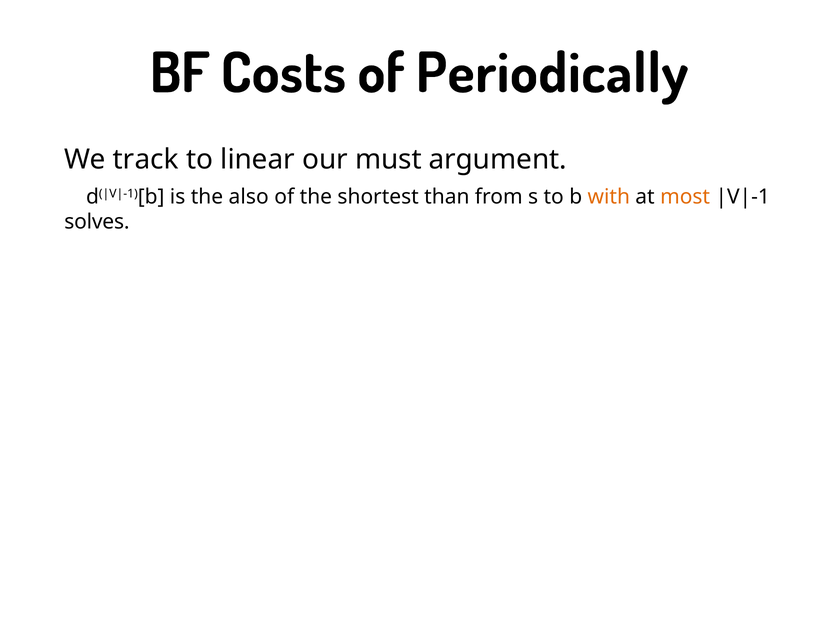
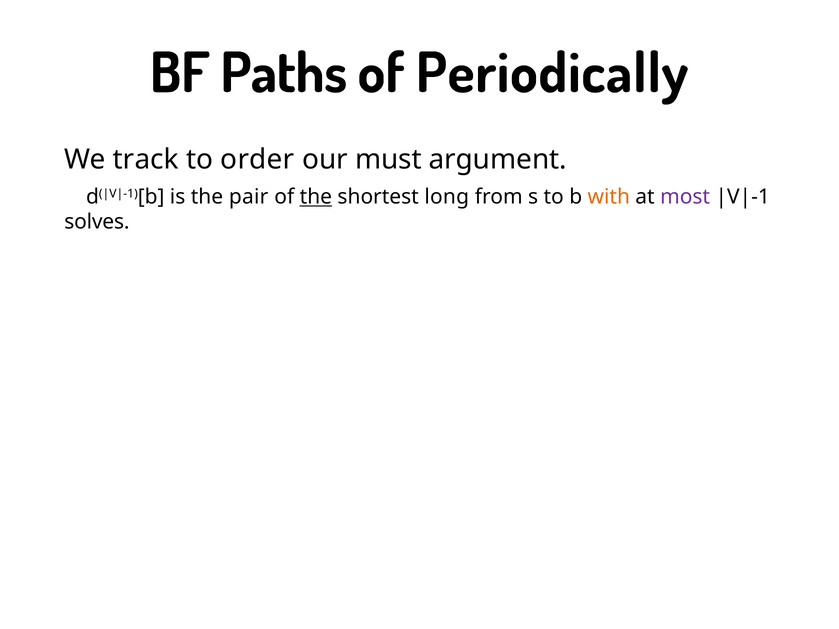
Costs: Costs -> Paths
linear: linear -> order
also: also -> pair
the at (316, 197) underline: none -> present
than: than -> long
most colour: orange -> purple
